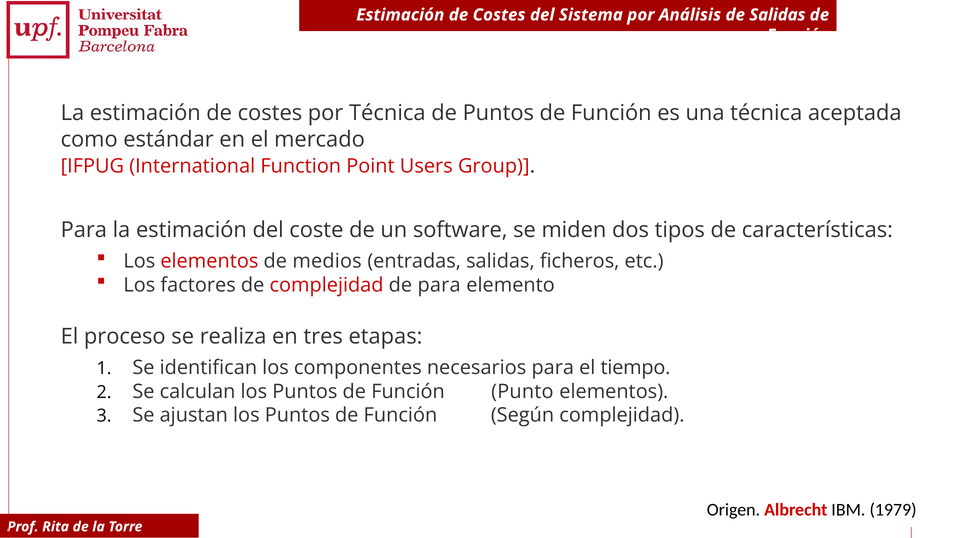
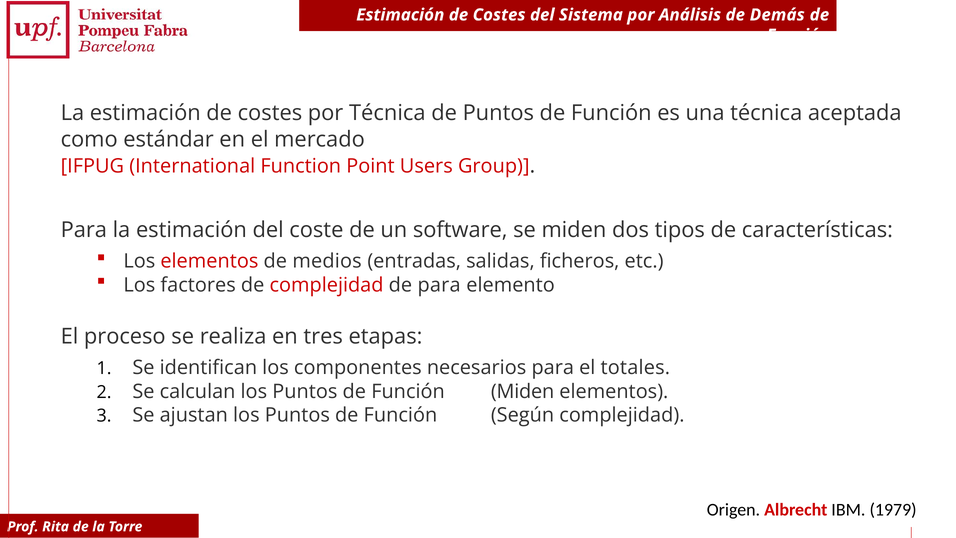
de Salidas: Salidas -> Demás
tiempo: tiempo -> totales
Función Punto: Punto -> Miden
